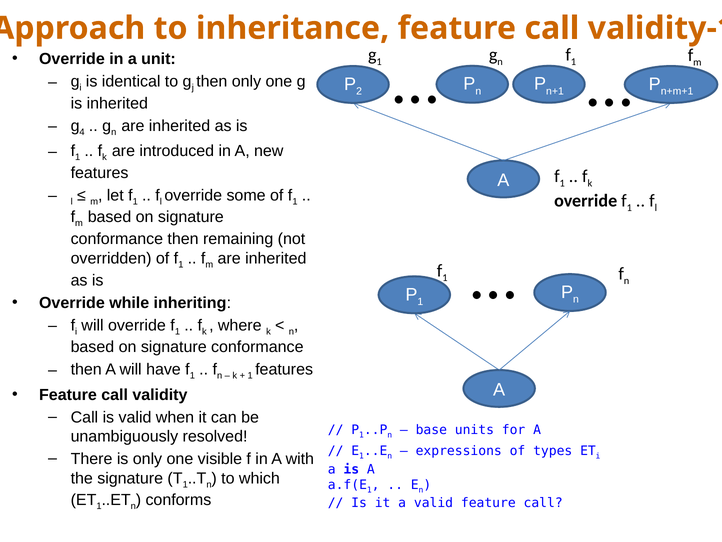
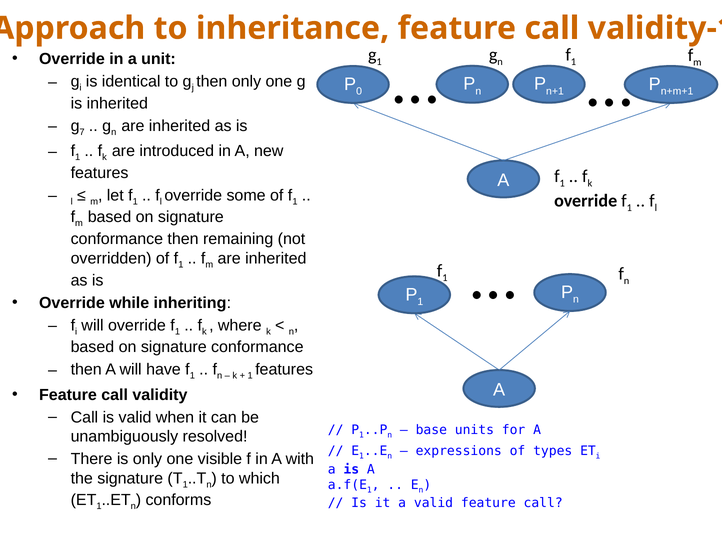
2: 2 -> 0
4: 4 -> 7
